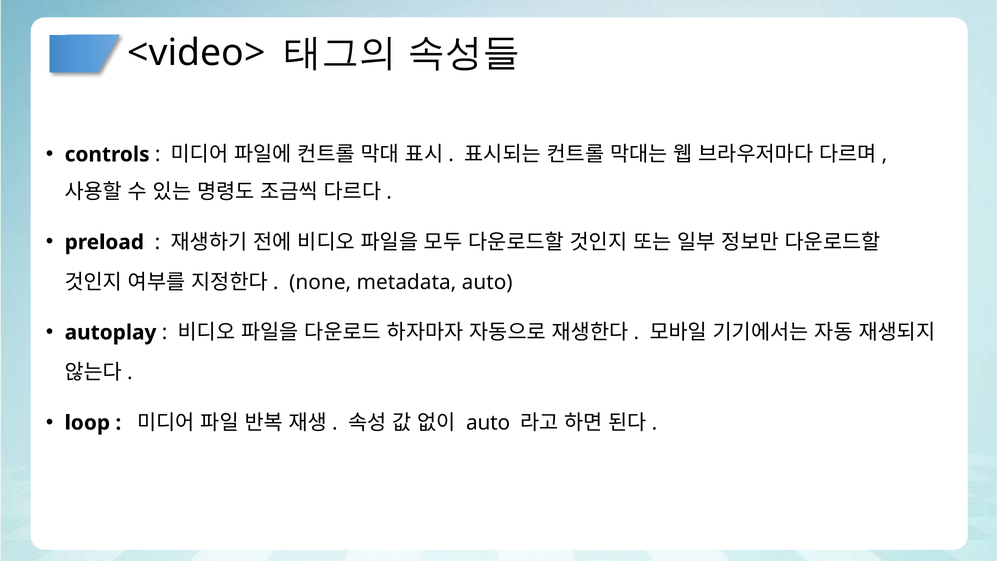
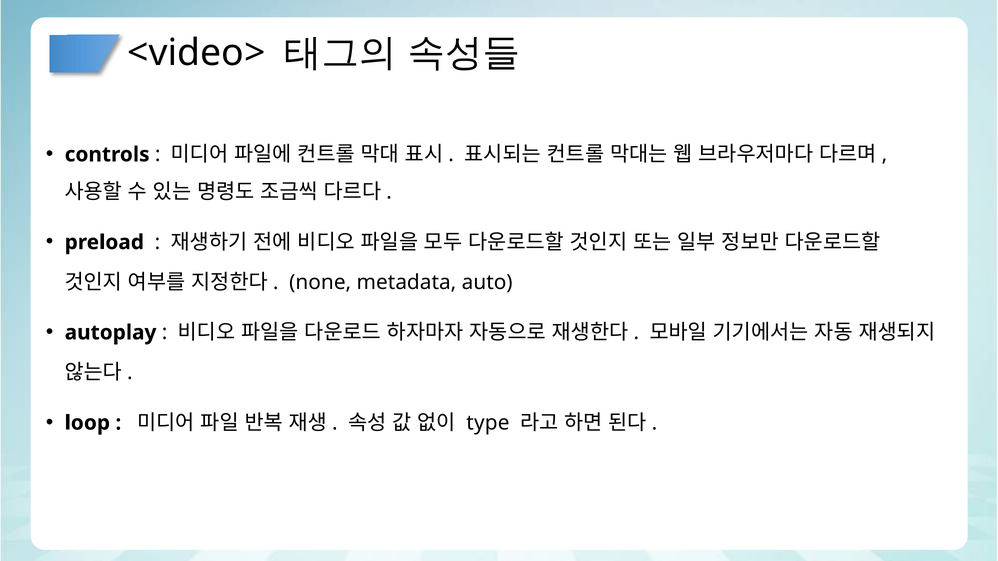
auto at (488, 423): auto -> type
